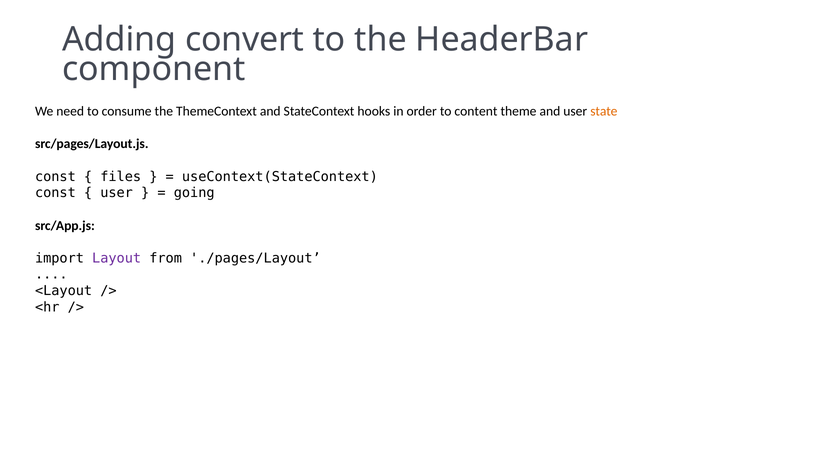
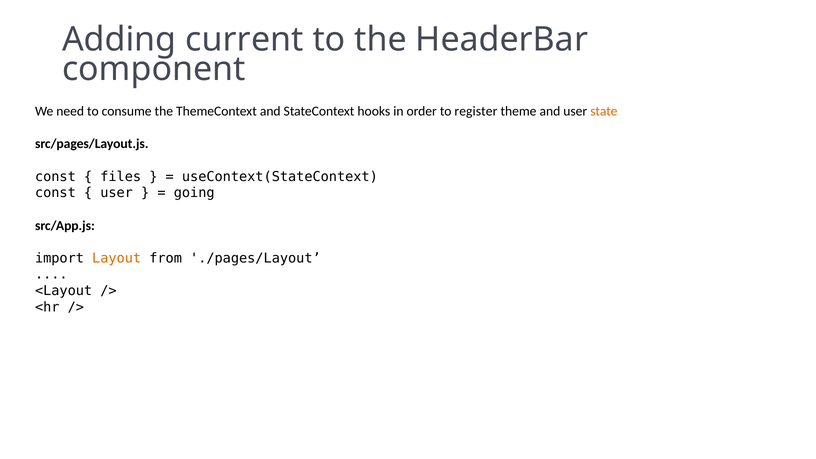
convert: convert -> current
content: content -> register
Layout colour: purple -> orange
